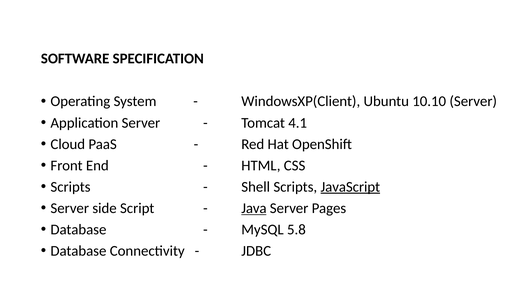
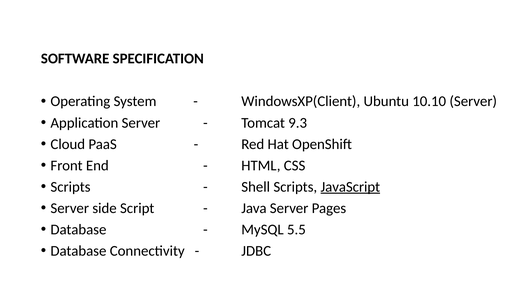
4.1: 4.1 -> 9.3
Java underline: present -> none
5.8: 5.8 -> 5.5
